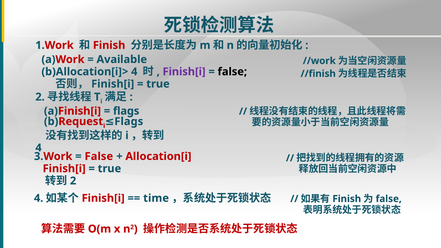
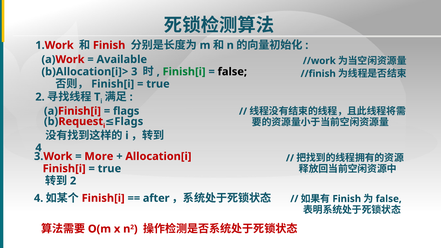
b)Allocation[i]> 4: 4 -> 3
Finish[i at (184, 72) colour: purple -> green
False at (99, 156): False -> More
time: time -> after
